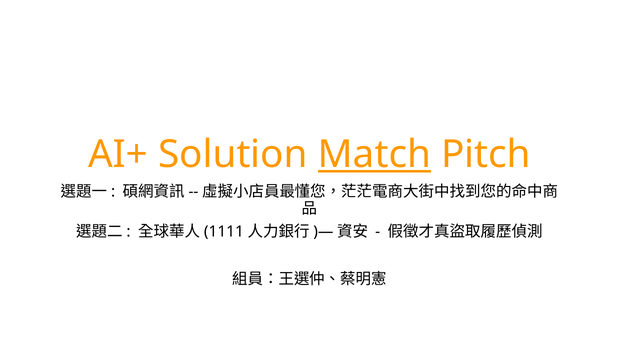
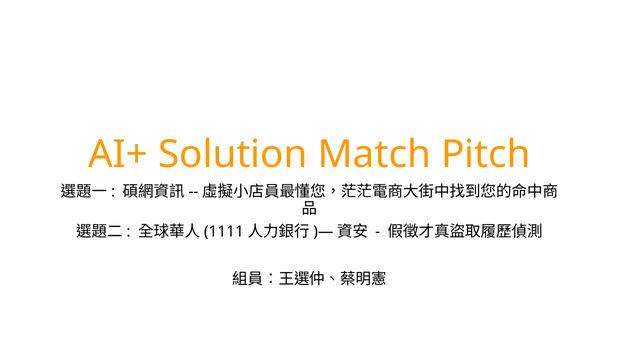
Match underline: present -> none
